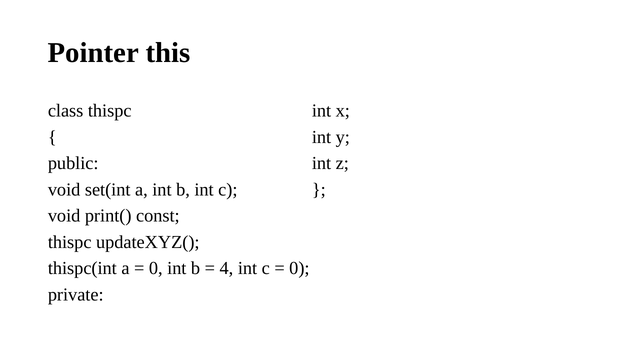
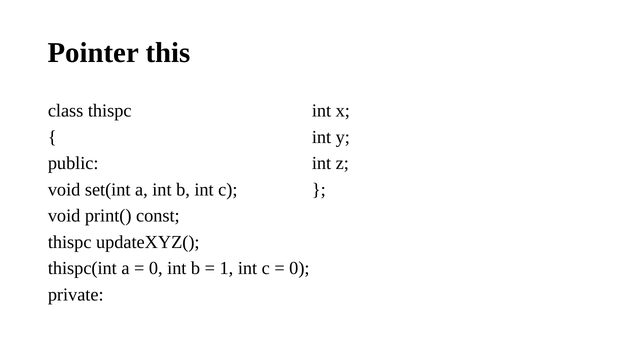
4: 4 -> 1
